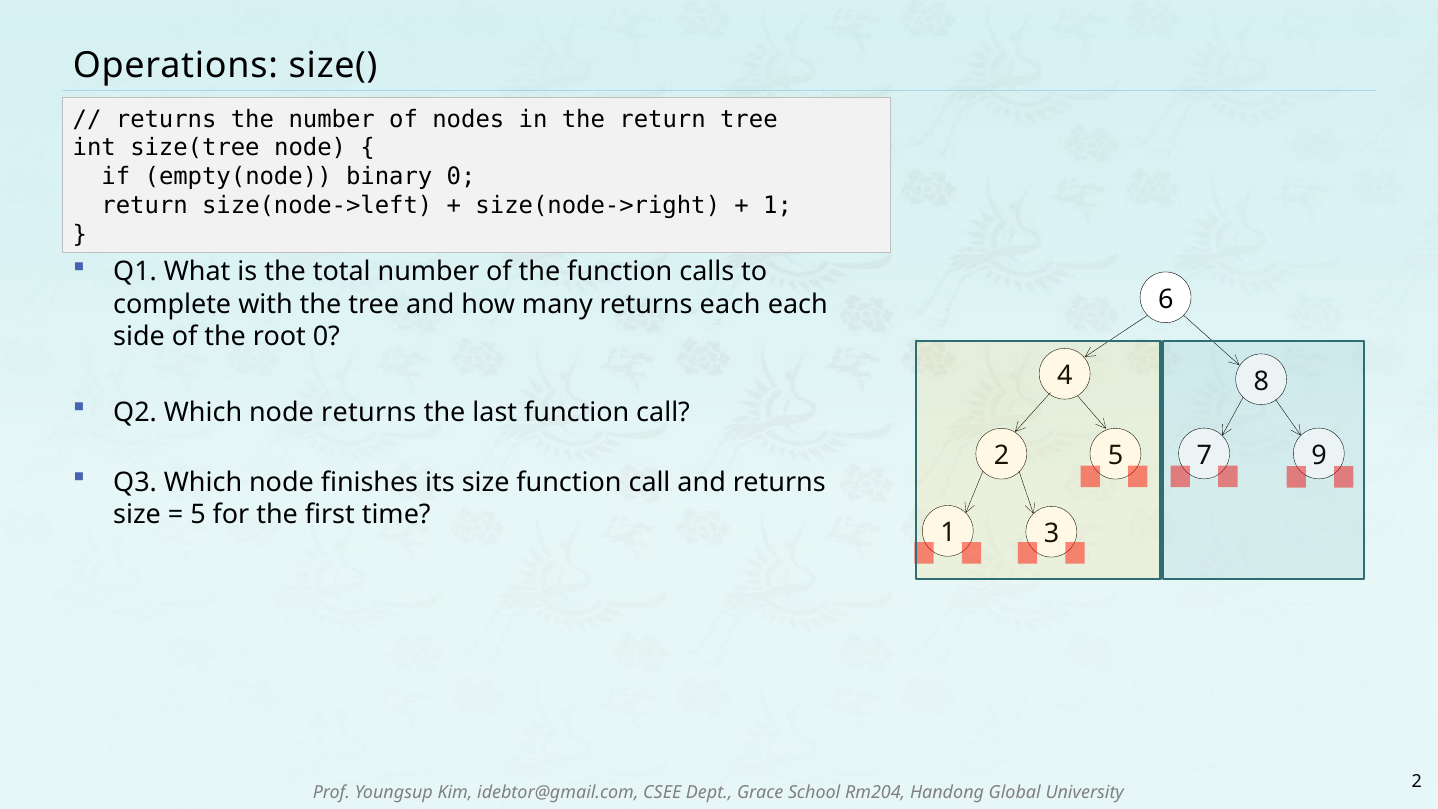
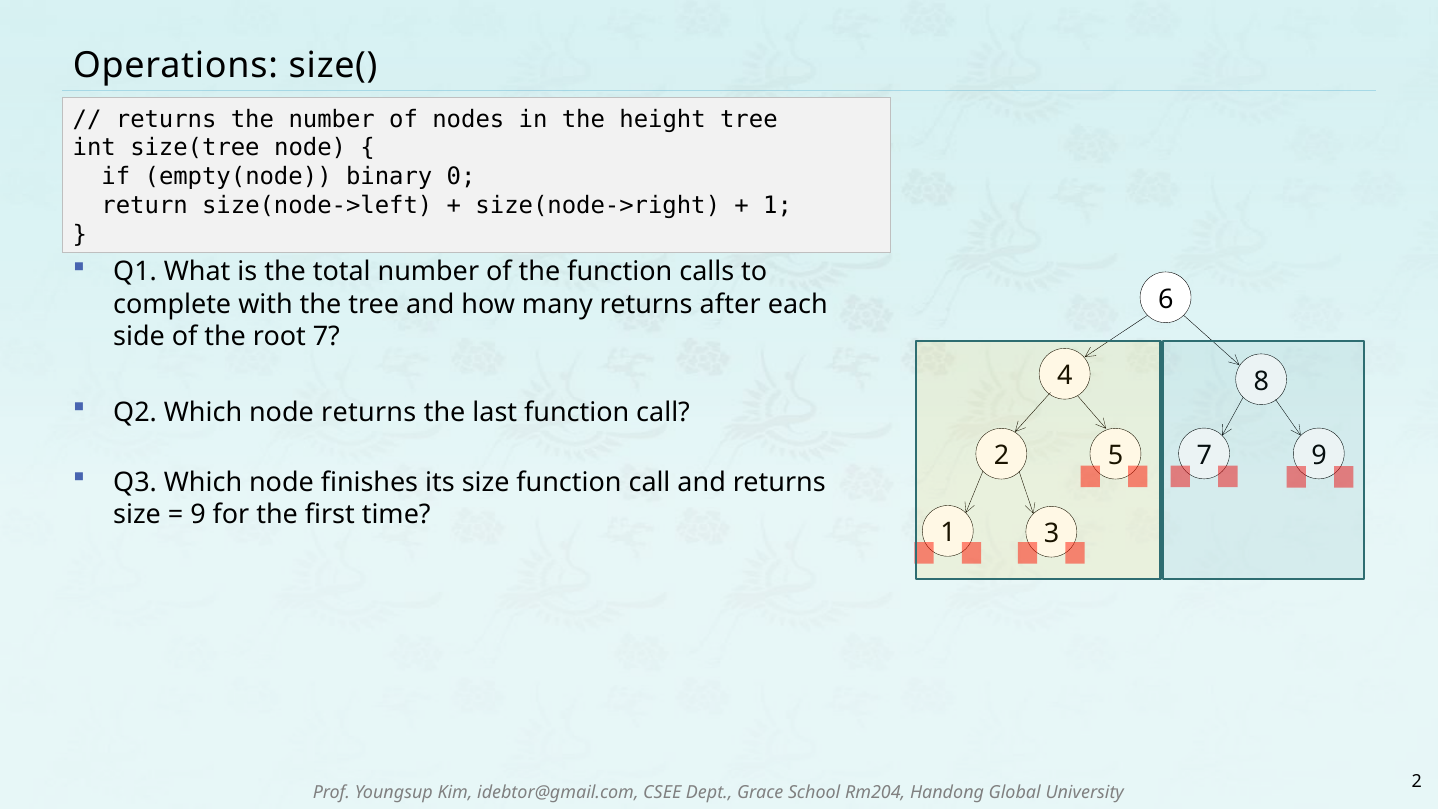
the return: return -> height
returns each: each -> after
root 0: 0 -> 7
5 at (198, 515): 5 -> 9
